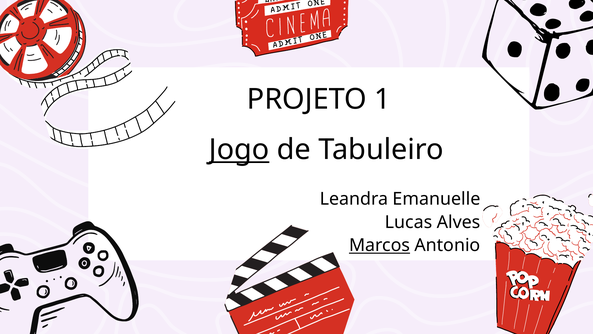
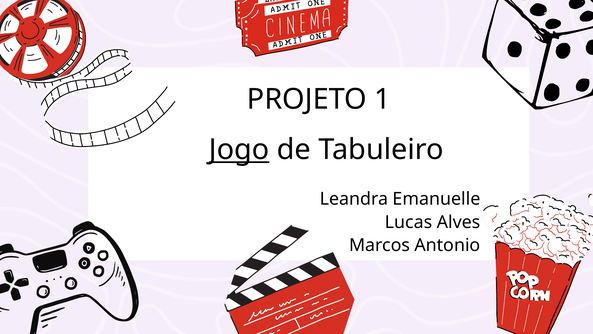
Marcos underline: present -> none
